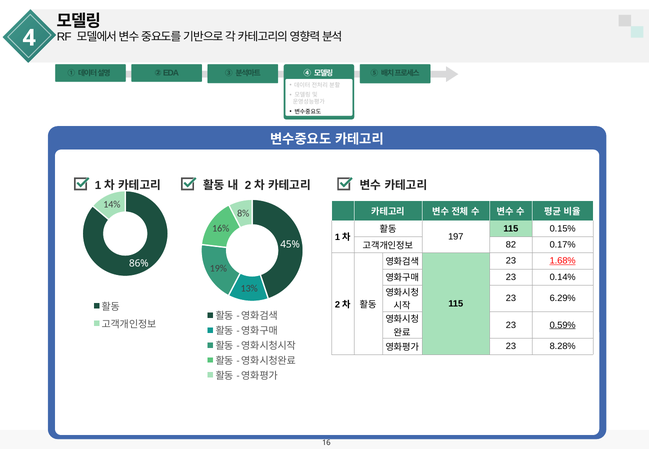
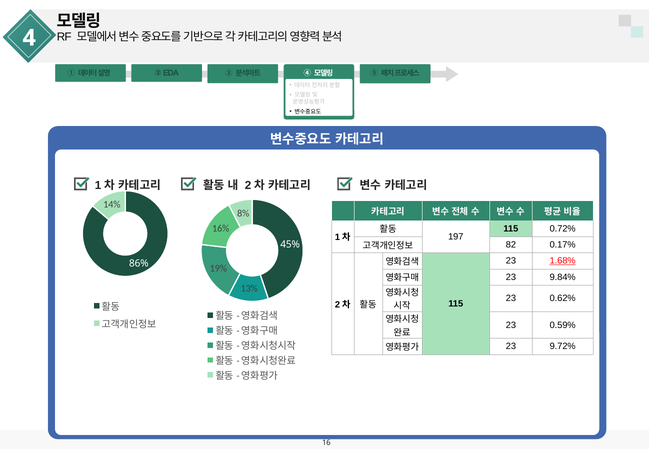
0.15%: 0.15% -> 0.72%
0.14%: 0.14% -> 9.84%
6.29%: 6.29% -> 0.62%
0.59% underline: present -> none
8.28%: 8.28% -> 9.72%
